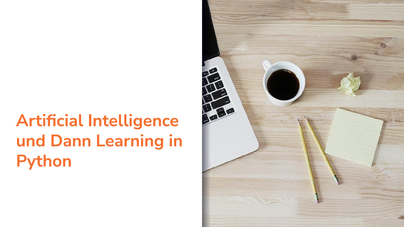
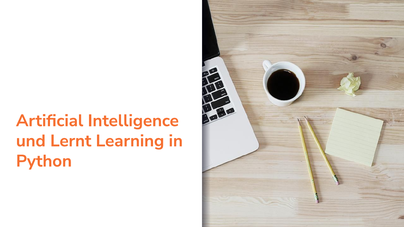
Dann: Dann -> Lernt
